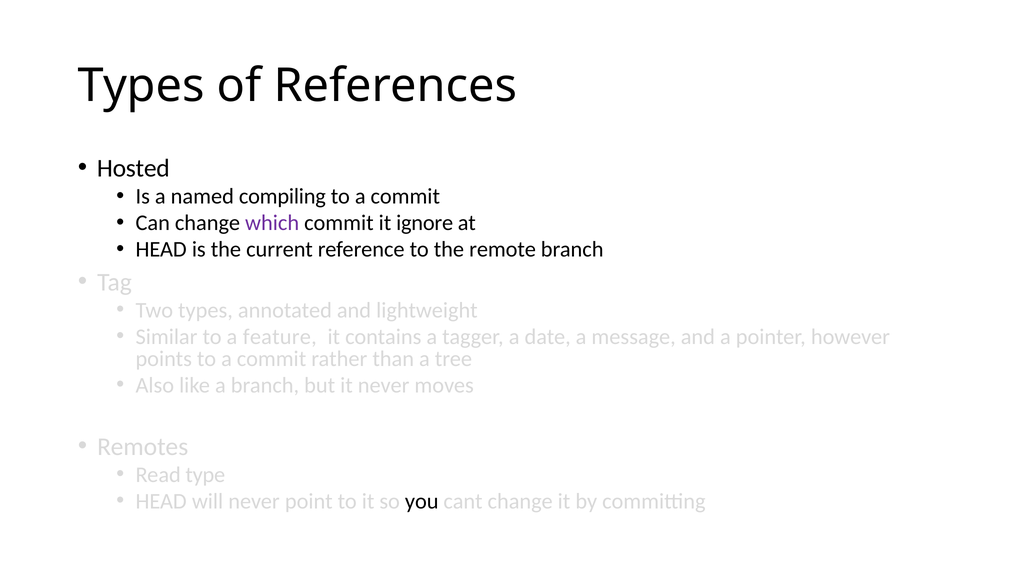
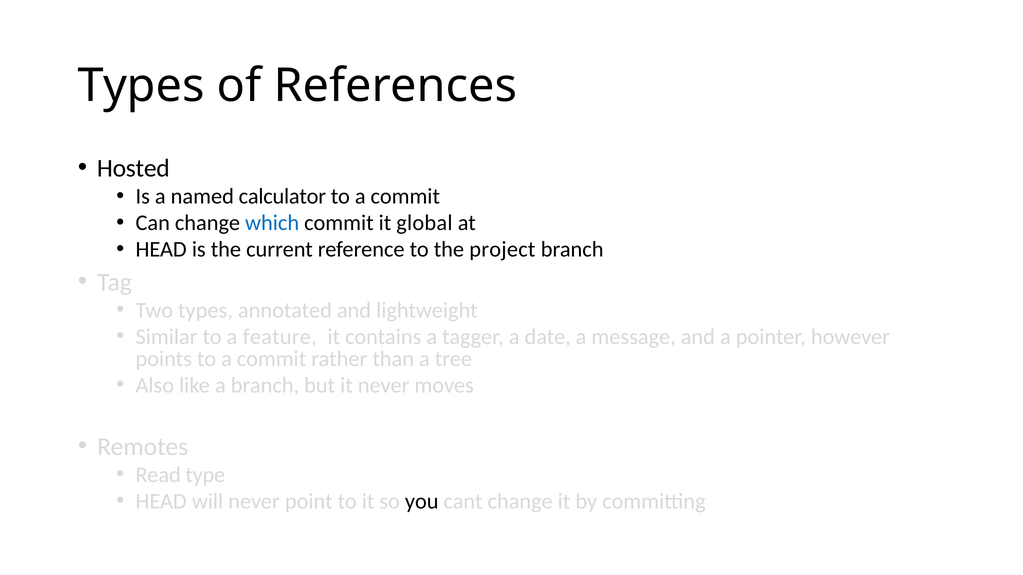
compiling: compiling -> calculator
which colour: purple -> blue
ignore: ignore -> global
remote: remote -> project
